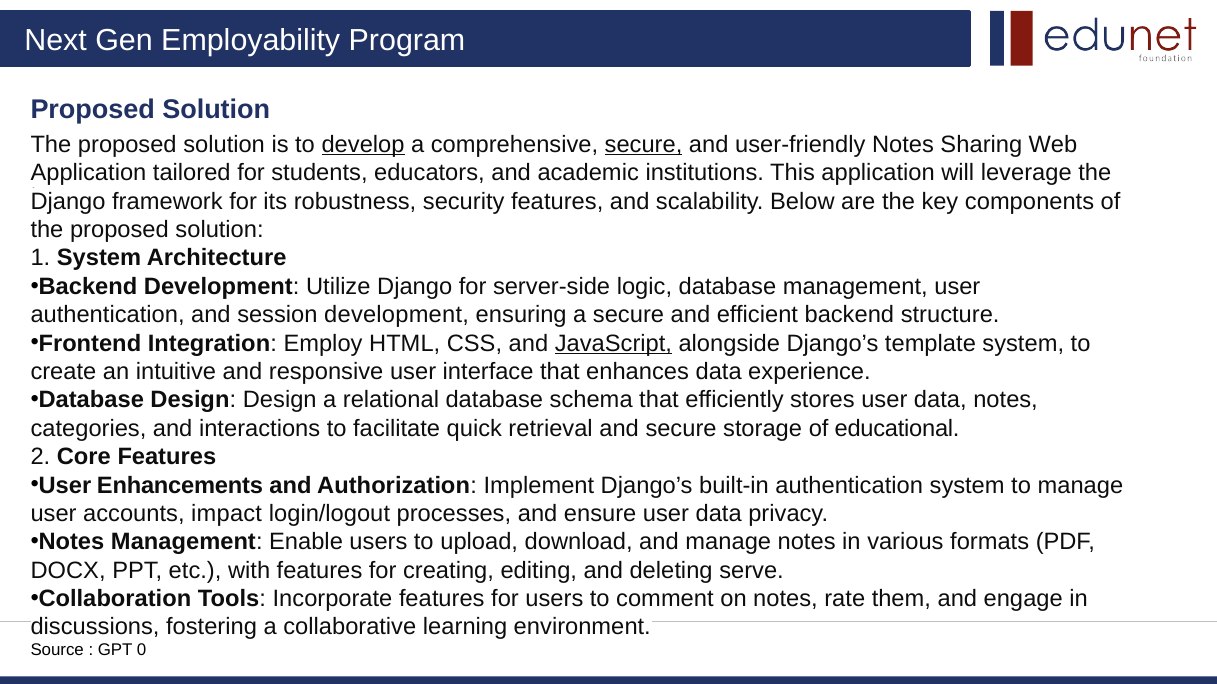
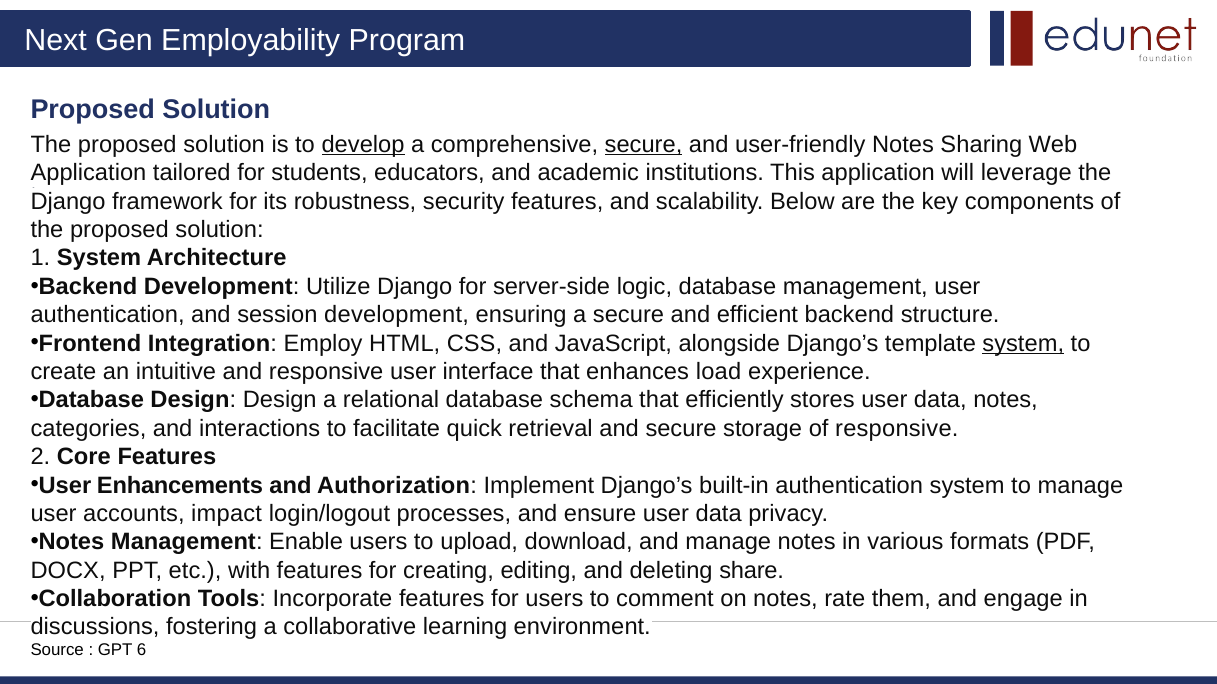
JavaScript underline: present -> none
system at (1023, 344) underline: none -> present
enhances data: data -> load
of educational: educational -> responsive
serve: serve -> share
0: 0 -> 6
